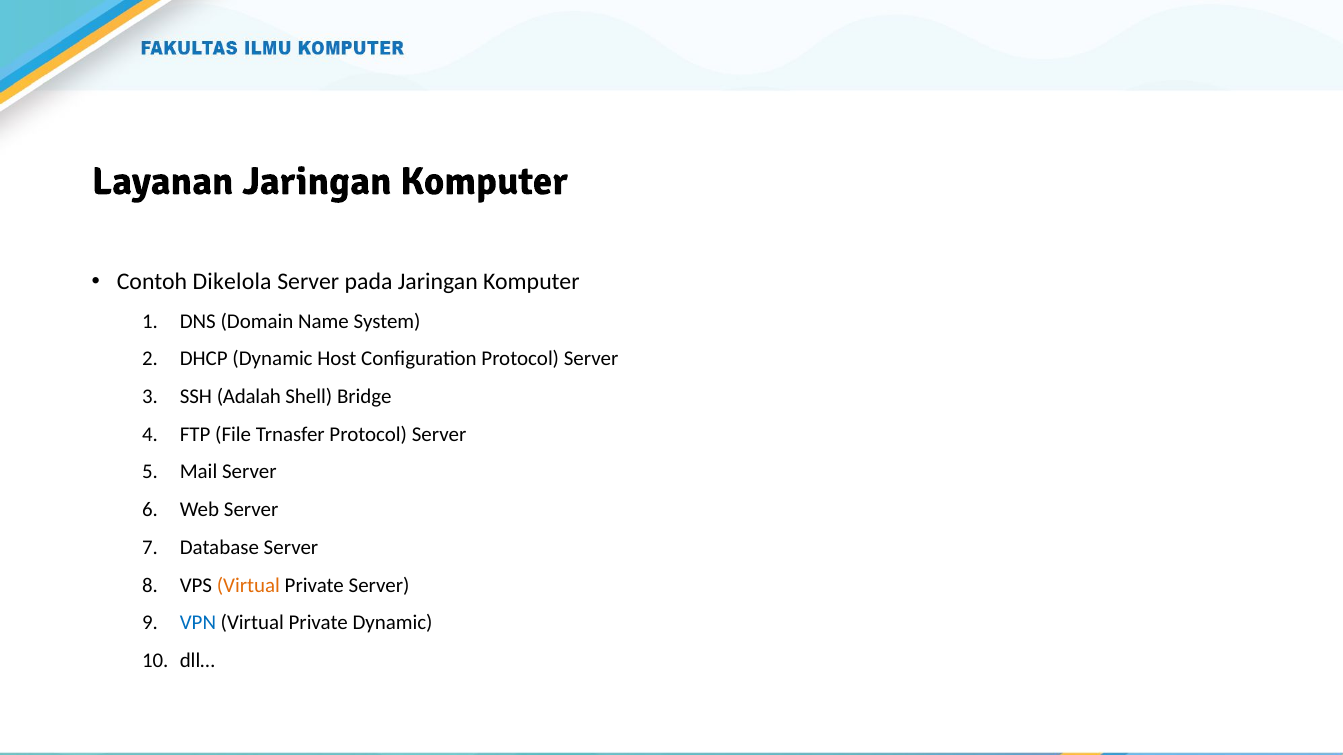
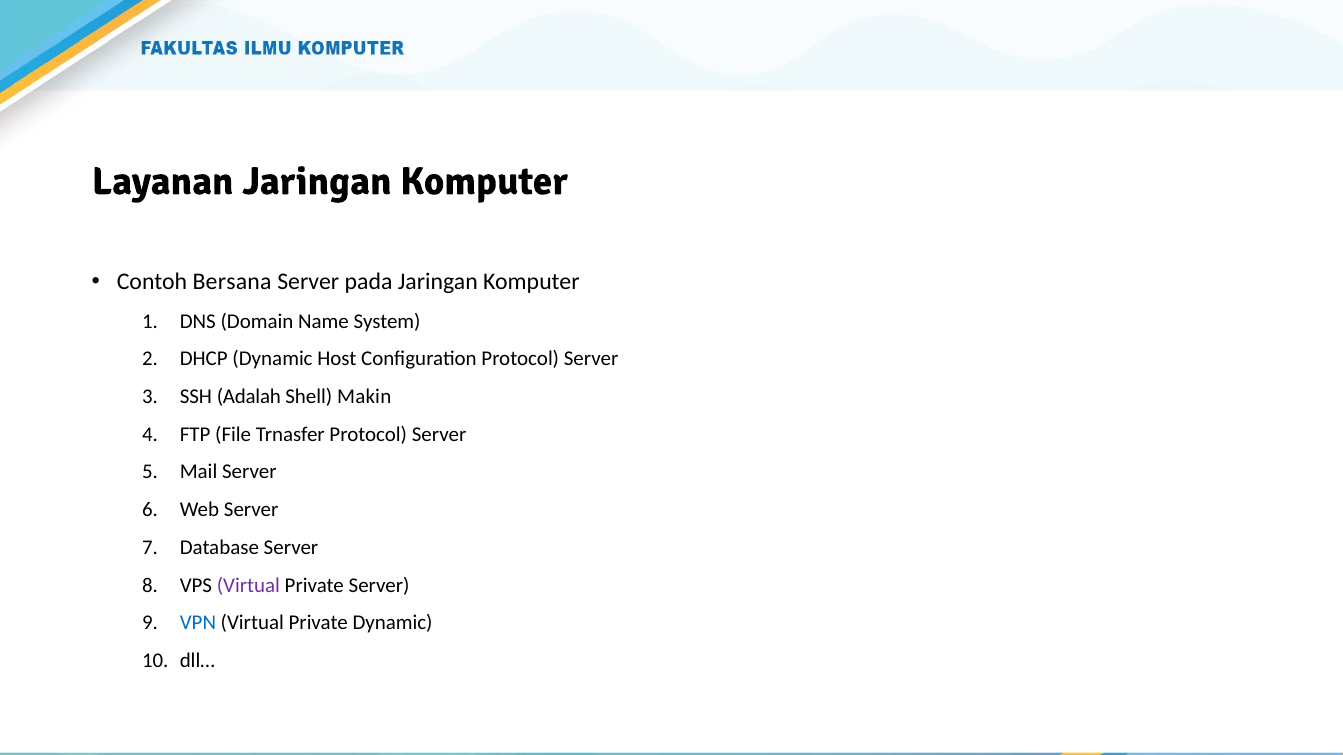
Dikelola: Dikelola -> Bersana
Bridge: Bridge -> Makin
Virtual at (248, 586) colour: orange -> purple
